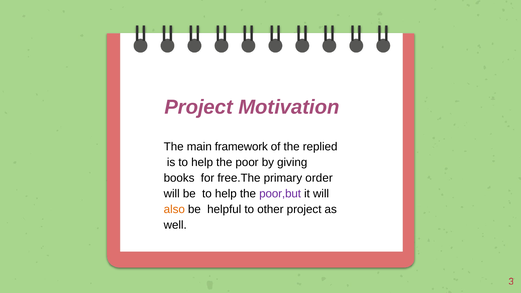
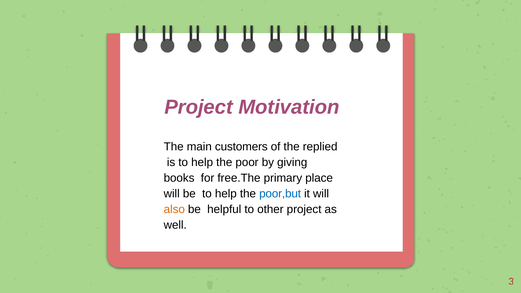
framework: framework -> customers
order: order -> place
poor,but colour: purple -> blue
